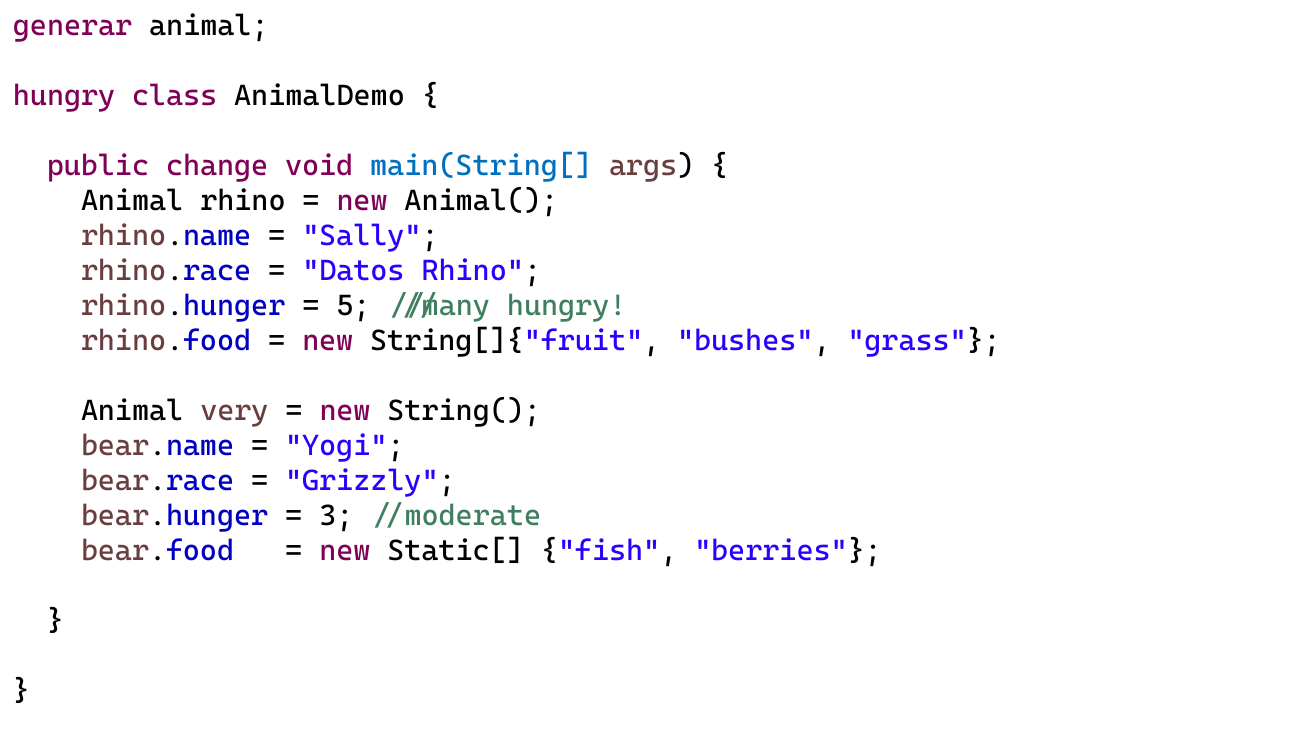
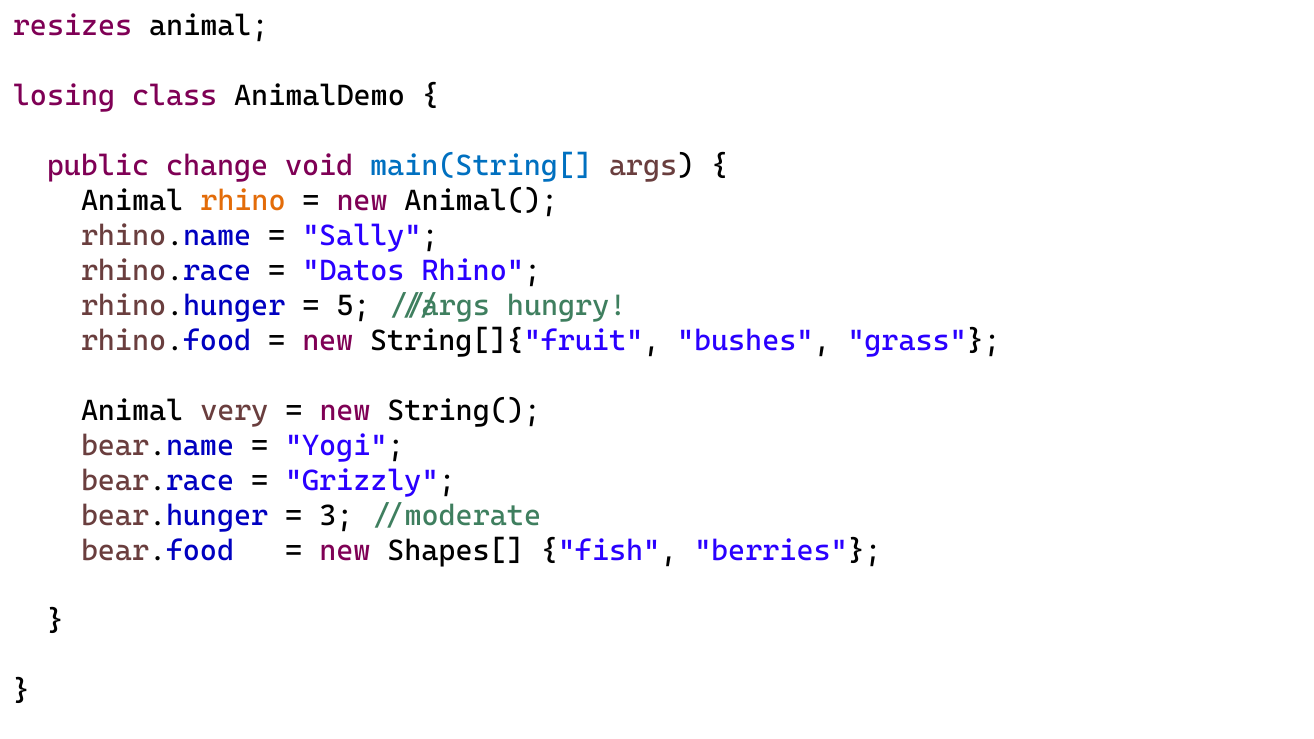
generar: generar -> resizes
hungry at (64, 96): hungry -> losing
rhino at (243, 201) colour: black -> orange
//many: //many -> //args
Static[: Static[ -> Shapes[
